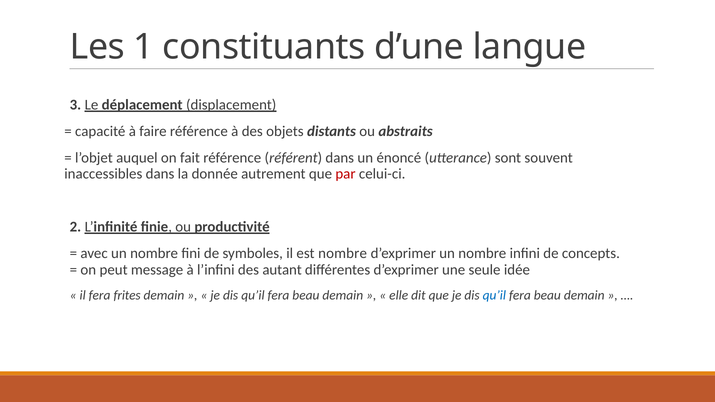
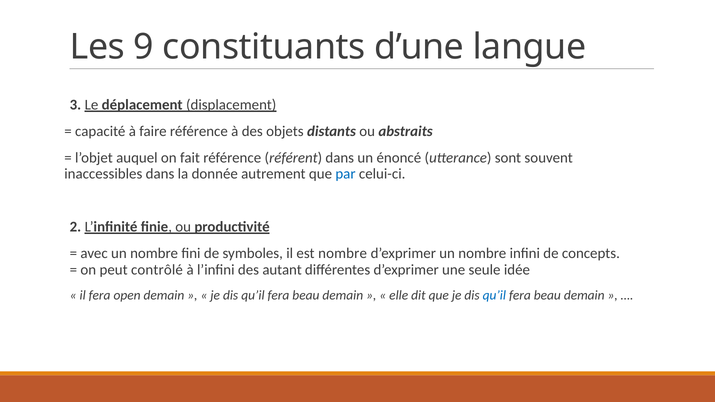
1: 1 -> 9
par colour: red -> blue
message: message -> contrôlé
frites: frites -> open
